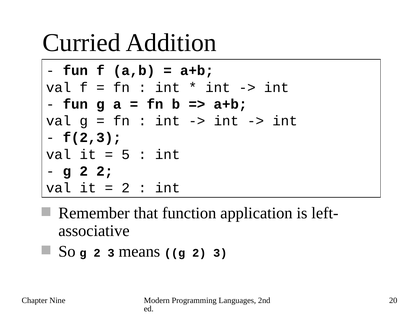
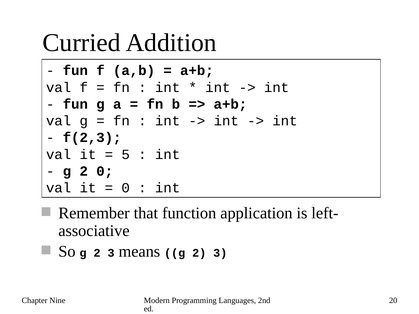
2 2: 2 -> 0
2 at (126, 188): 2 -> 0
